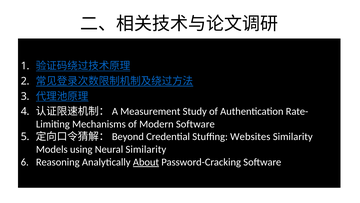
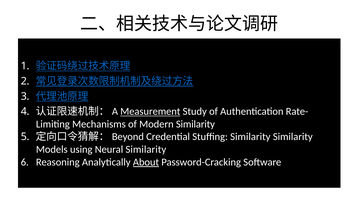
Measurement underline: none -> present
Modern Software: Software -> Similarity
Stuffing Websites: Websites -> Similarity
